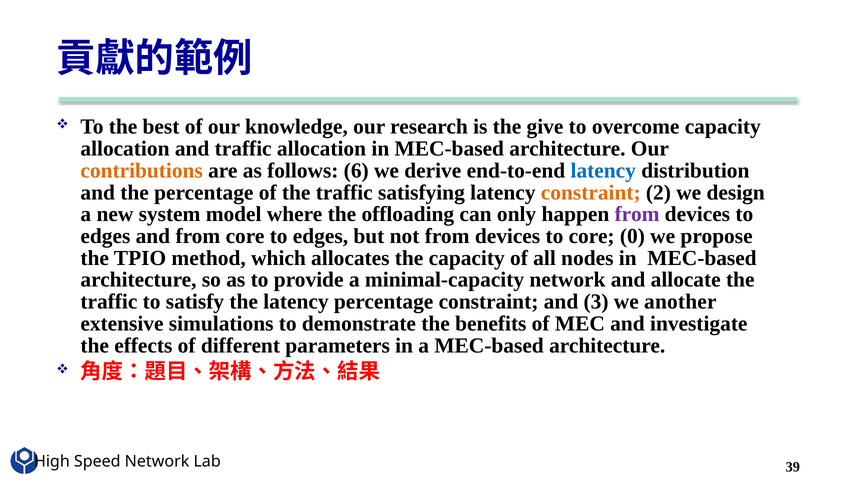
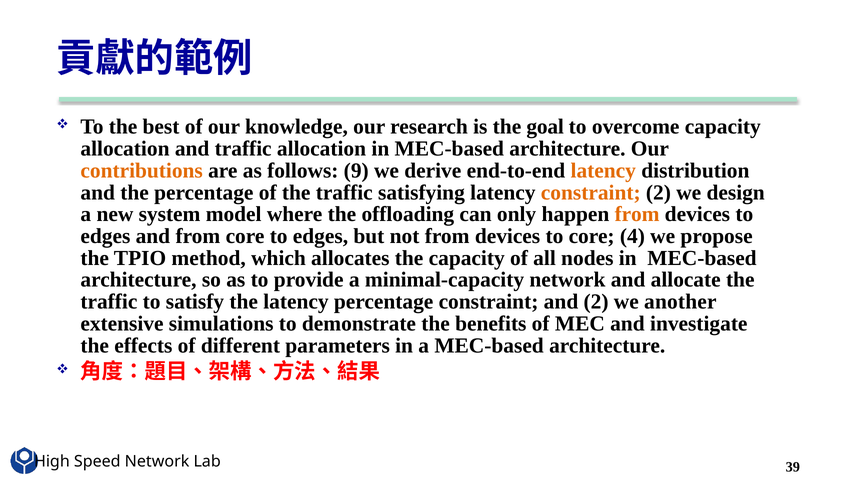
give: give -> goal
6: 6 -> 9
latency at (603, 170) colour: blue -> orange
from at (637, 214) colour: purple -> orange
0: 0 -> 4
and 3: 3 -> 2
